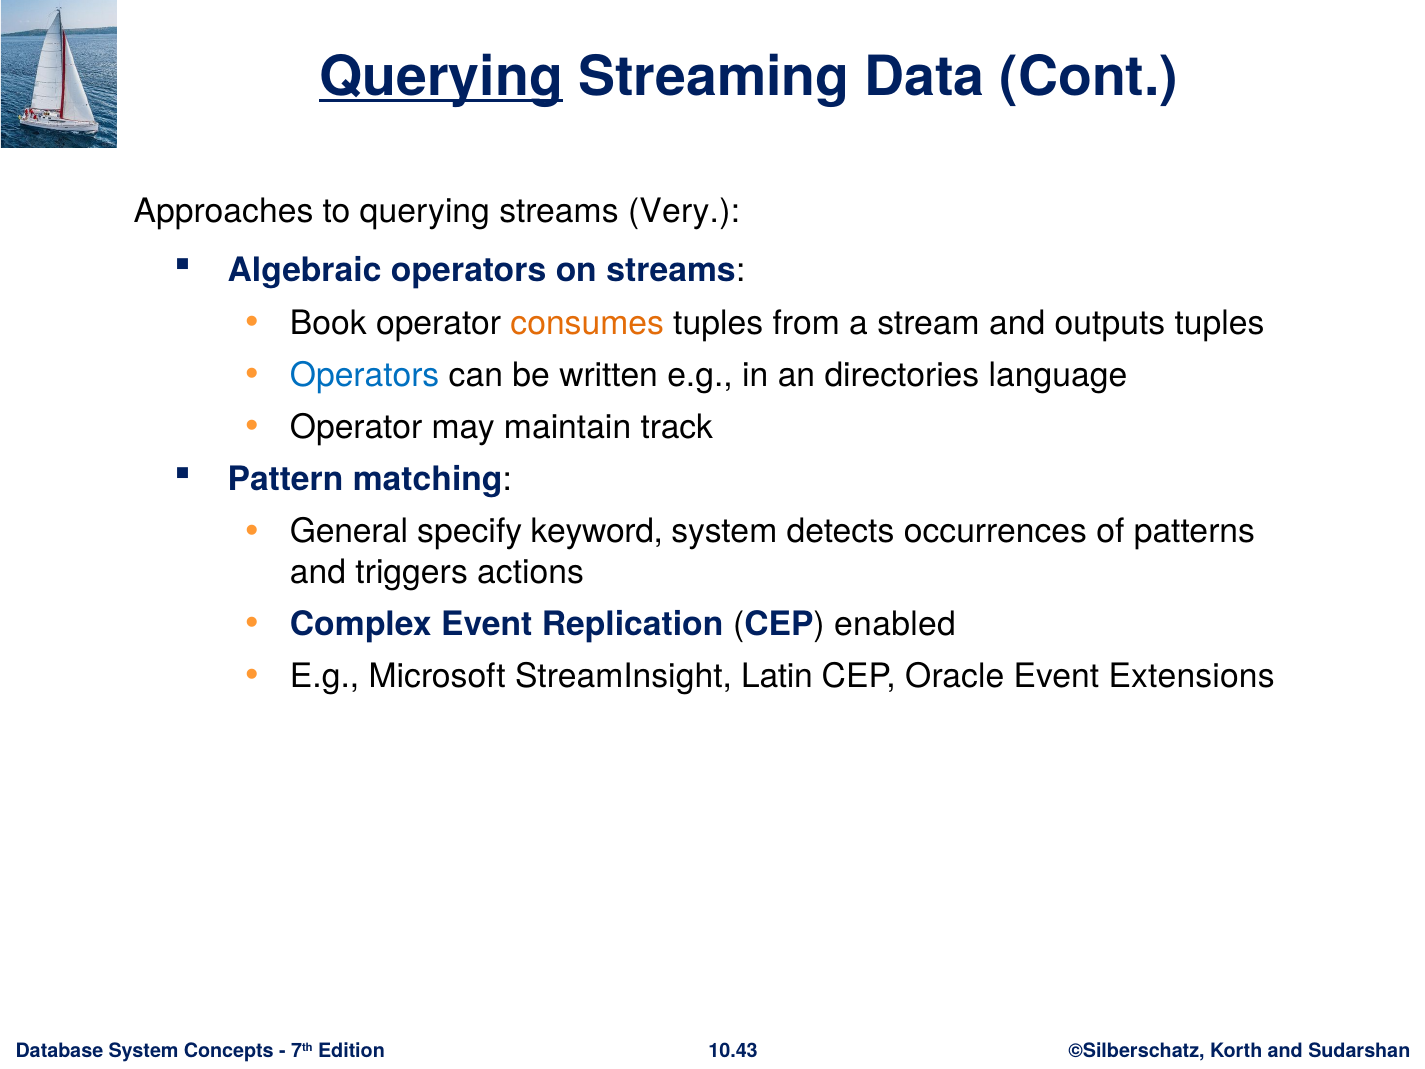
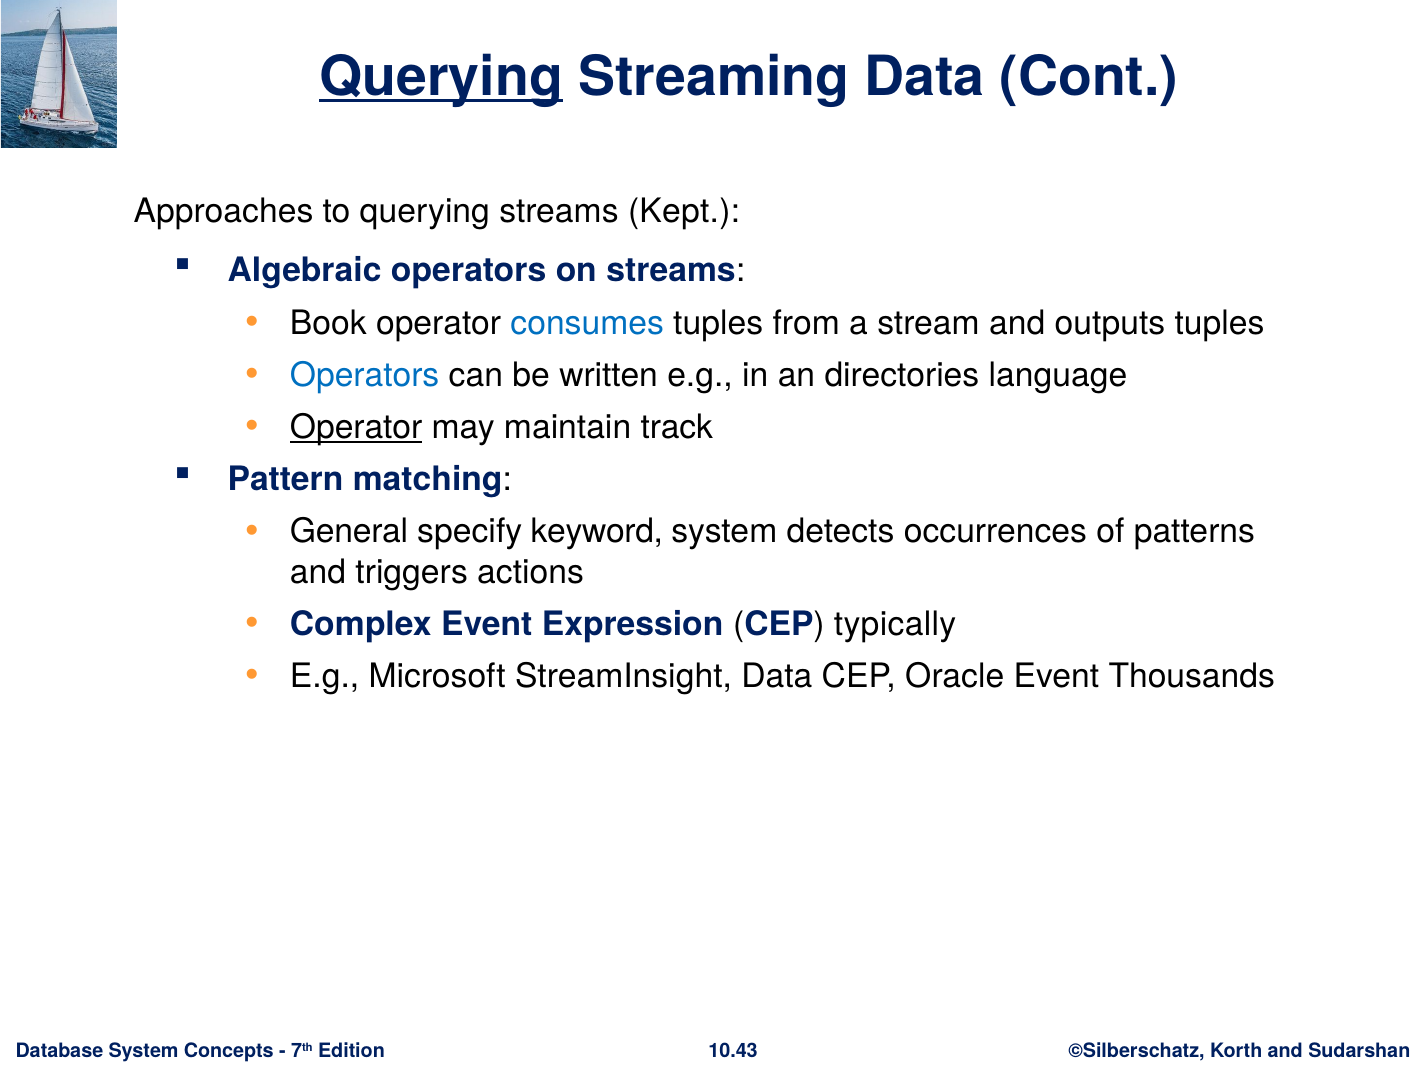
Very: Very -> Kept
consumes colour: orange -> blue
Operator at (356, 427) underline: none -> present
Replication: Replication -> Expression
enabled: enabled -> typically
StreamInsight Latin: Latin -> Data
Extensions: Extensions -> Thousands
